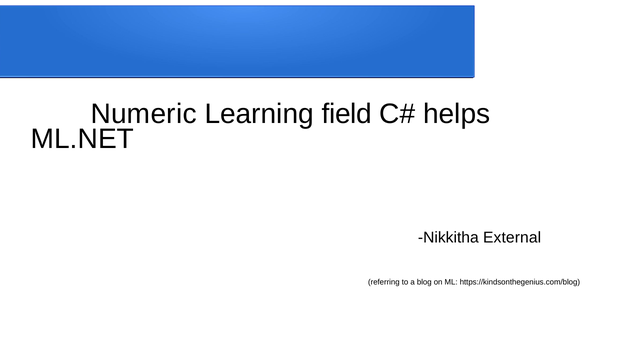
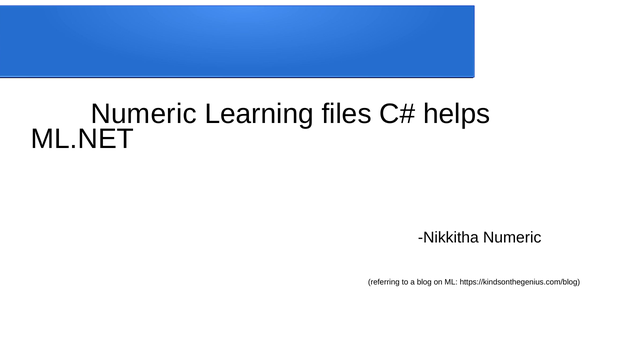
field: field -> files
Nikkitha External: External -> Numeric
